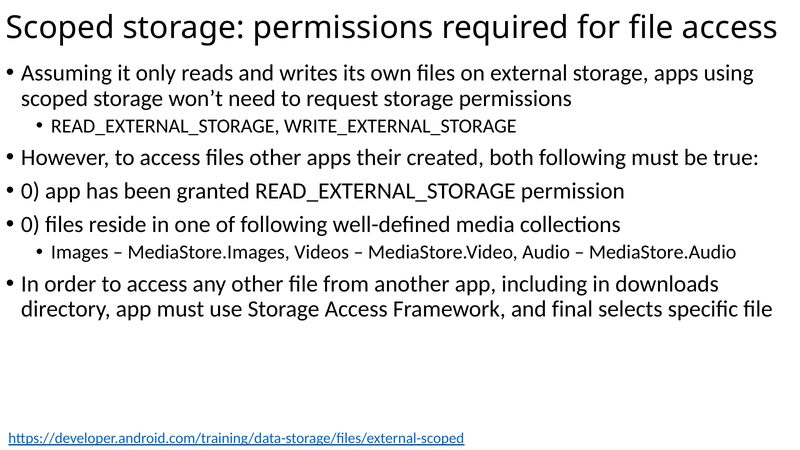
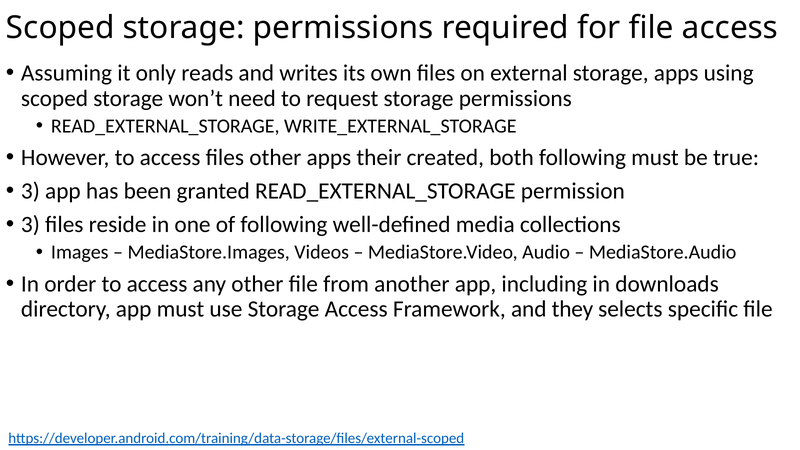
0 at (30, 191): 0 -> 3
0 at (30, 225): 0 -> 3
final: final -> they
